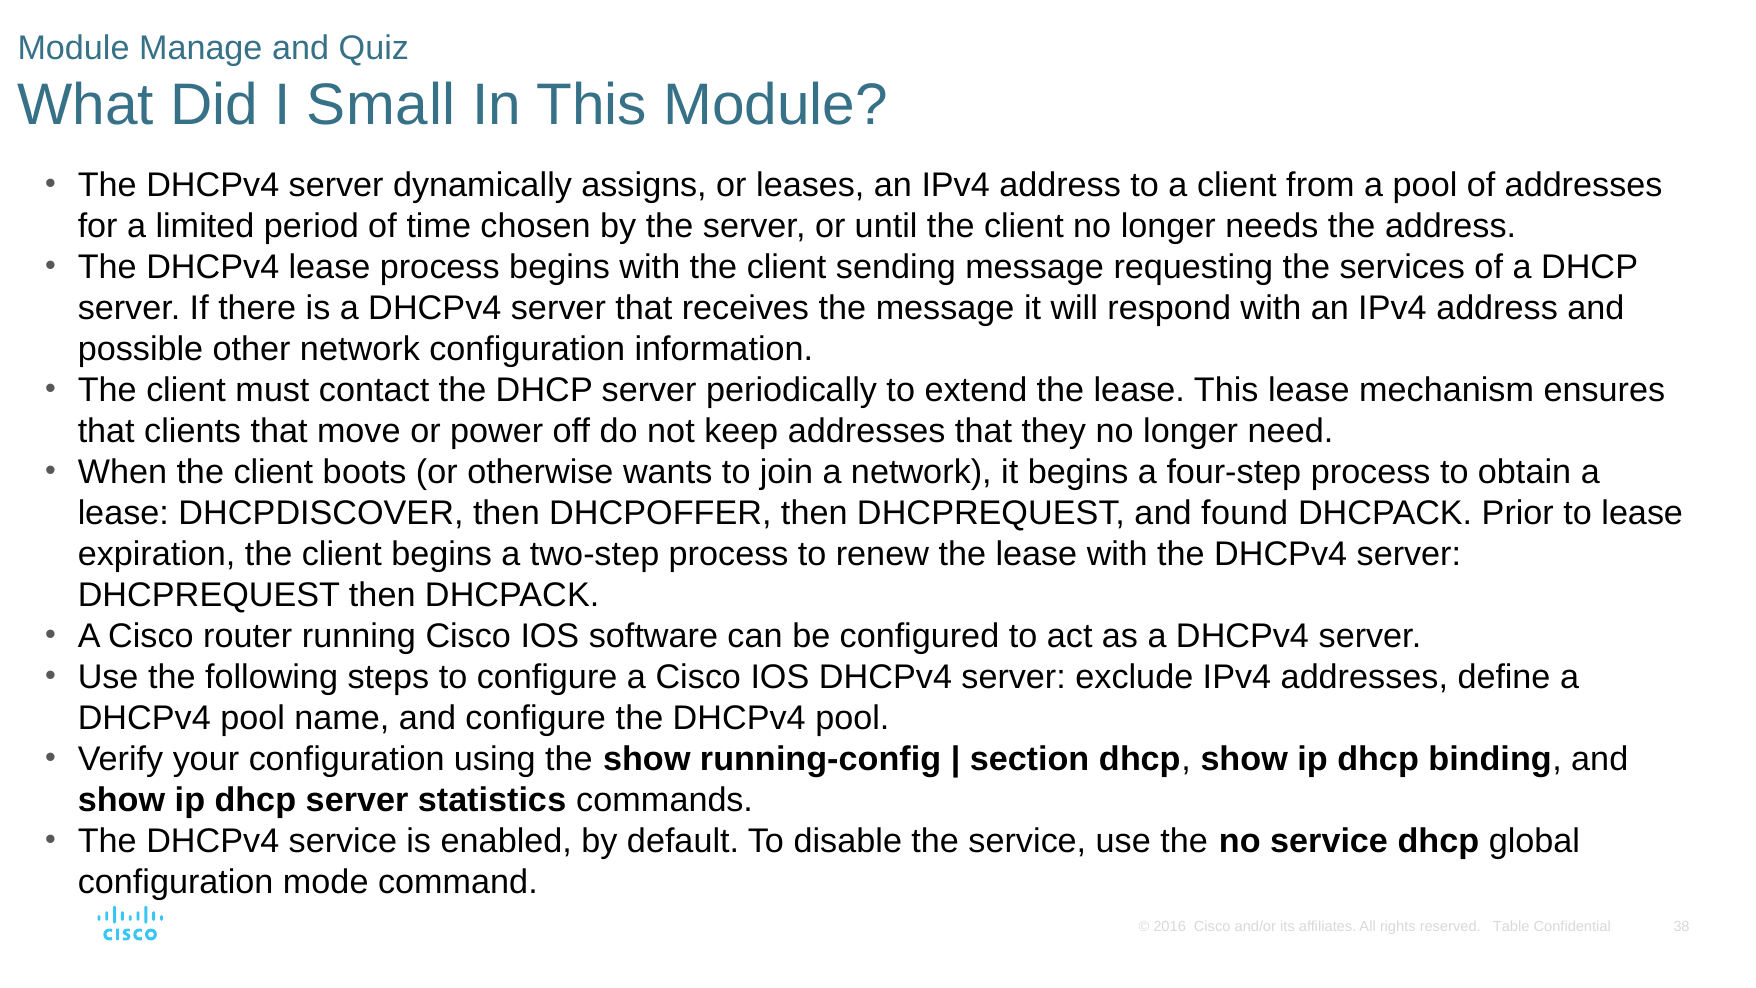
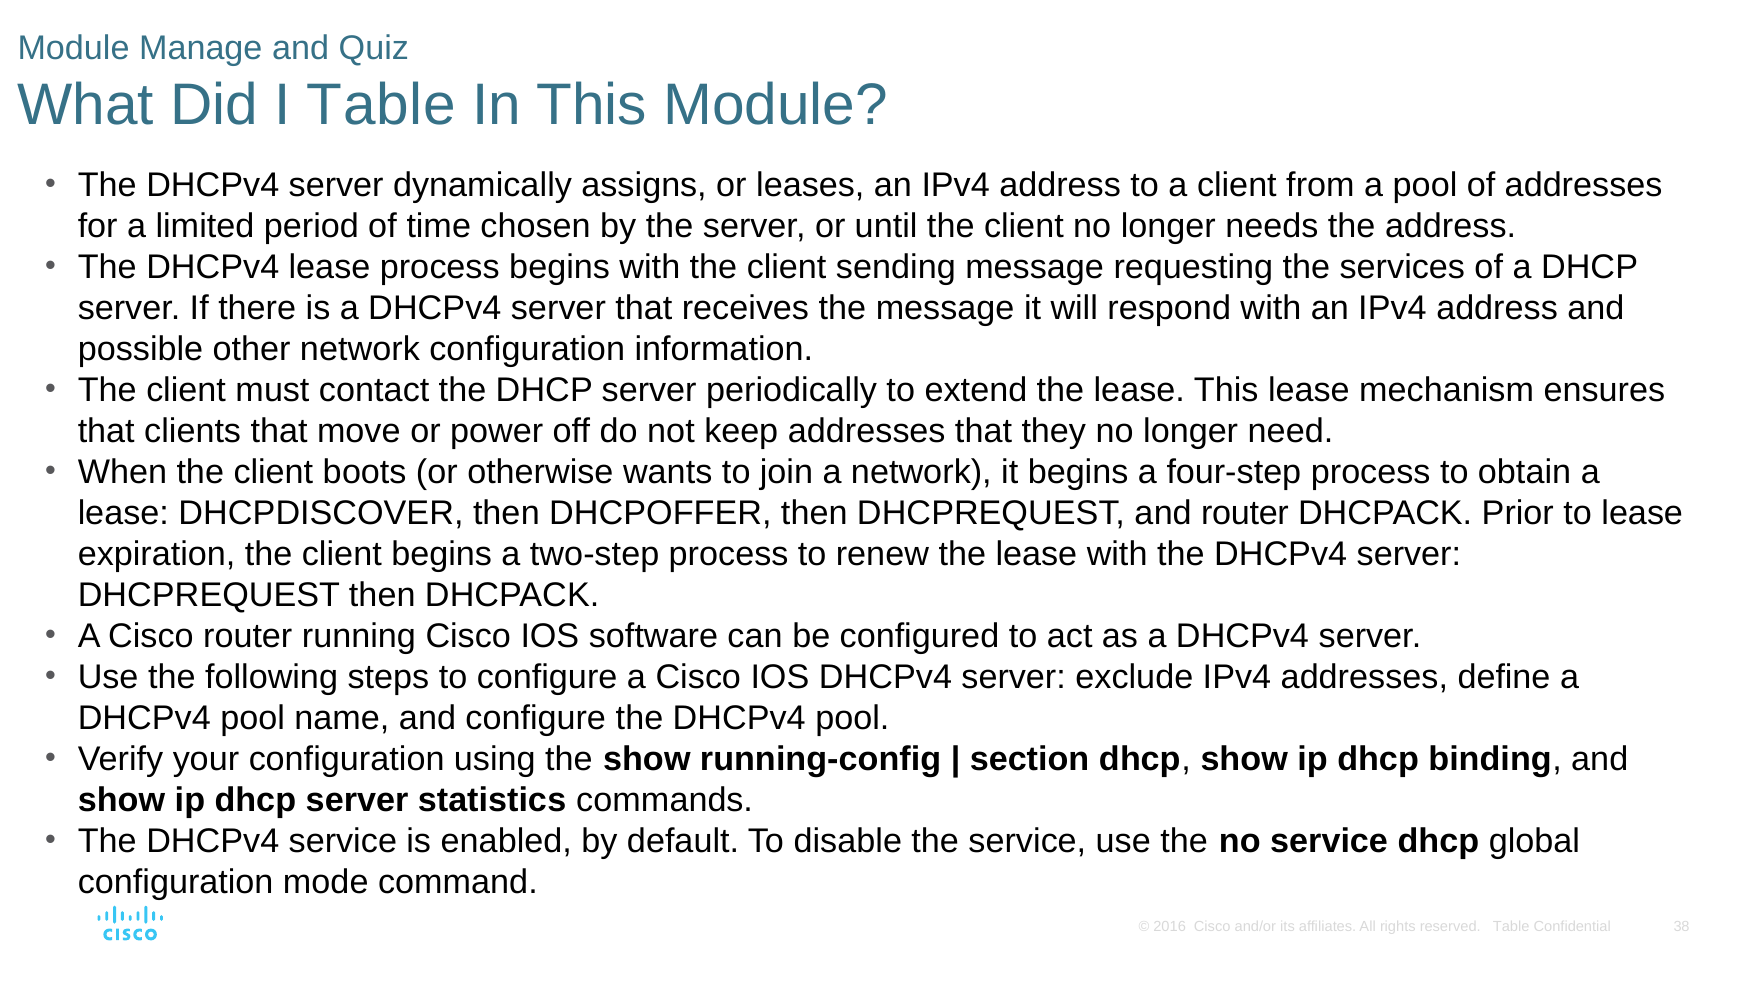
I Small: Small -> Table
and found: found -> router
